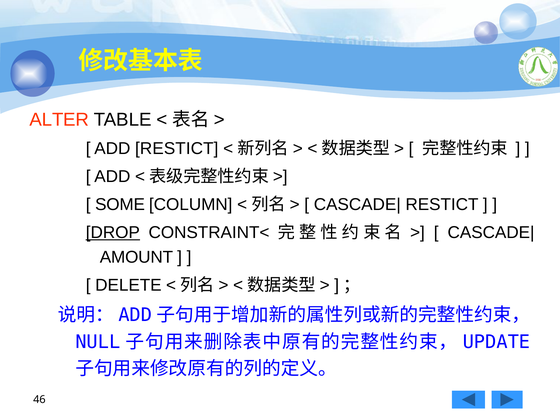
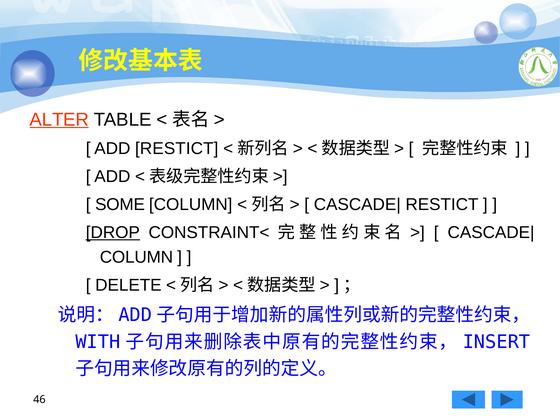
ALTER underline: none -> present
AMOUNT at (136, 257): AMOUNT -> COLUMN
NULL: NULL -> WITH
UPDATE: UPDATE -> INSERT
